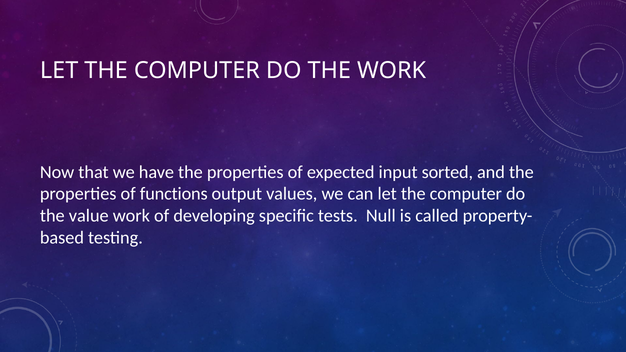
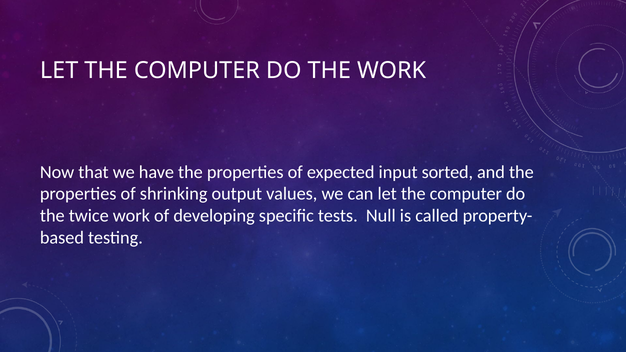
functions: functions -> shrinking
value: value -> twice
